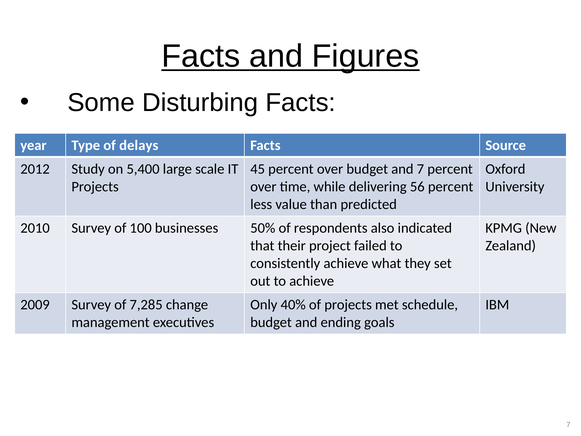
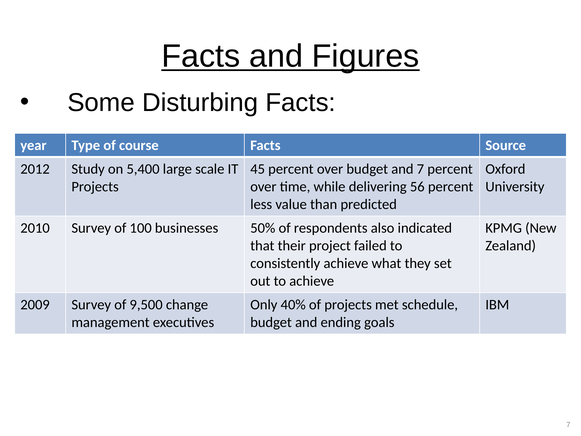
delays: delays -> course
7,285: 7,285 -> 9,500
